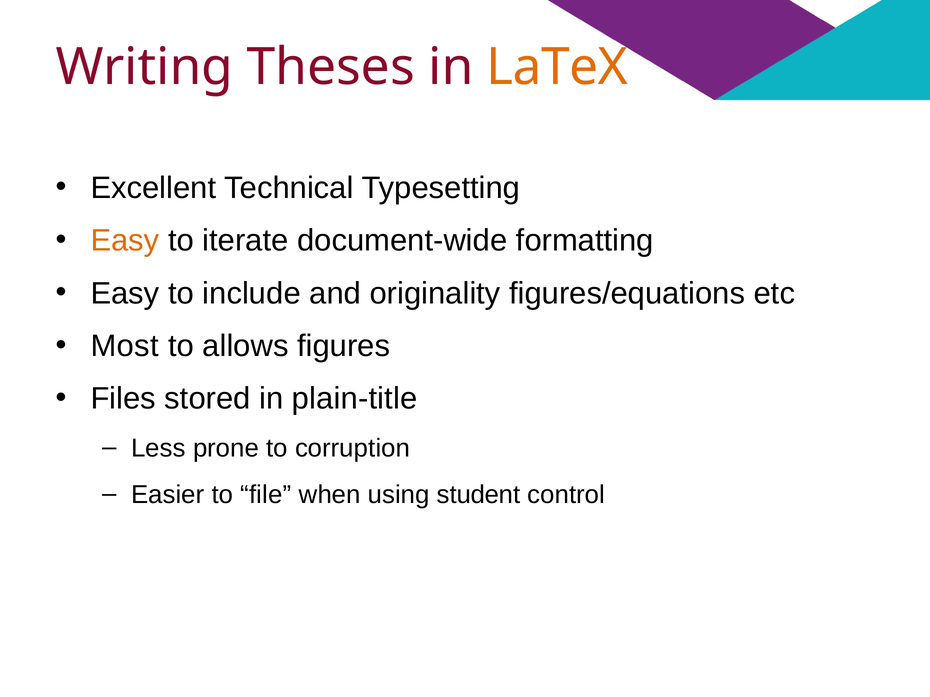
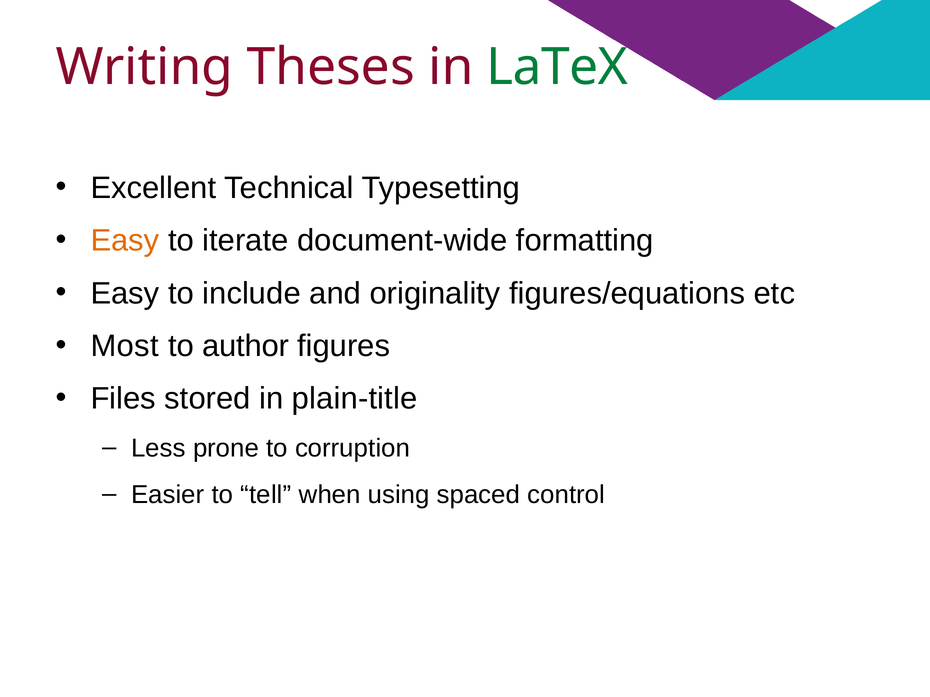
LaTeX colour: orange -> green
allows: allows -> author
file: file -> tell
student: student -> spaced
